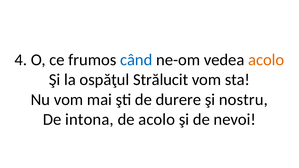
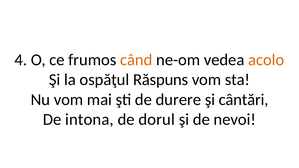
când colour: blue -> orange
Strălucit: Strălucit -> Răspuns
nostru: nostru -> cântări
de acolo: acolo -> dorul
